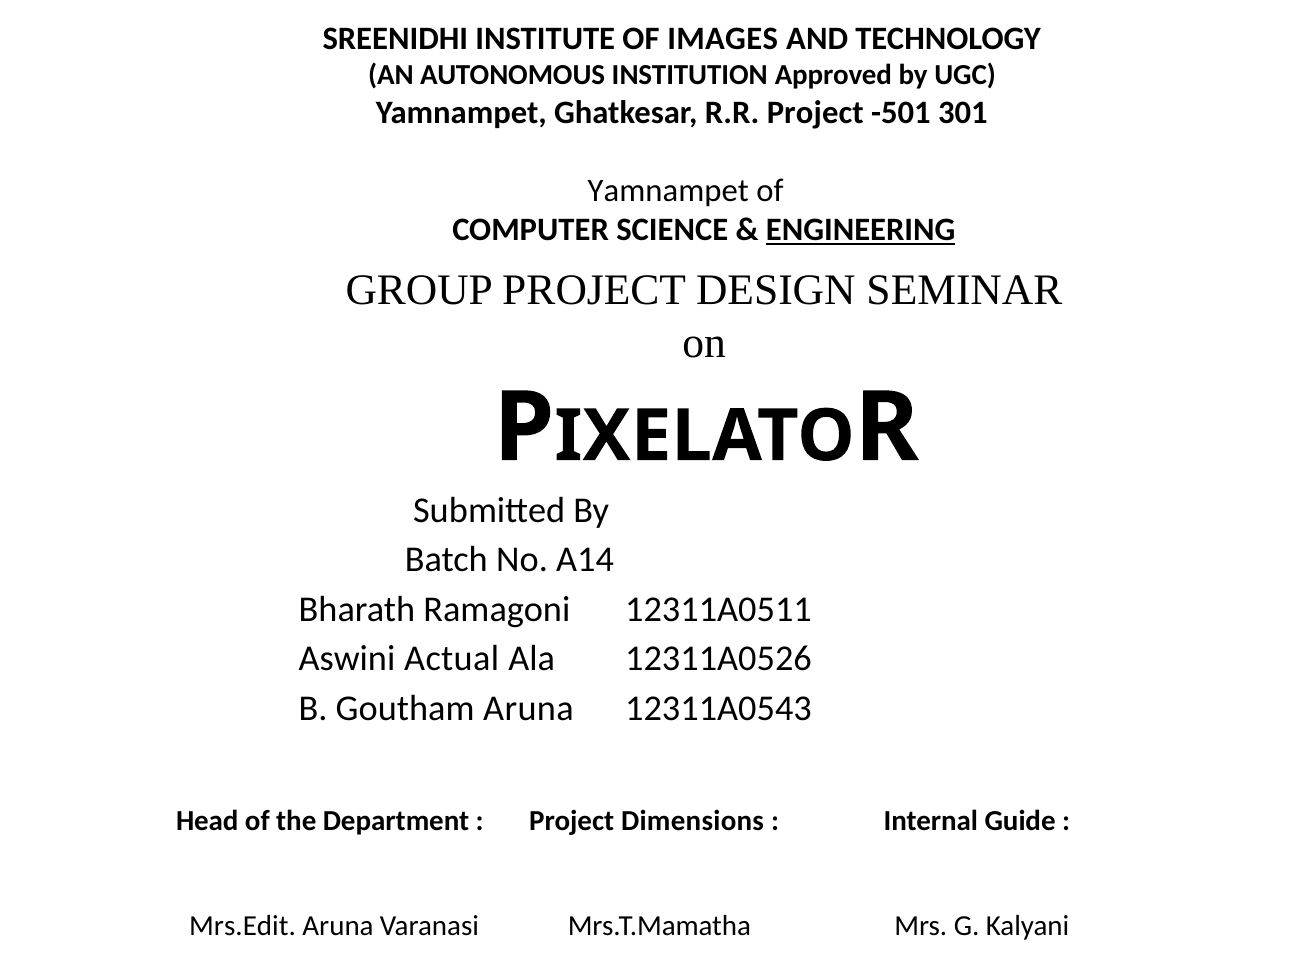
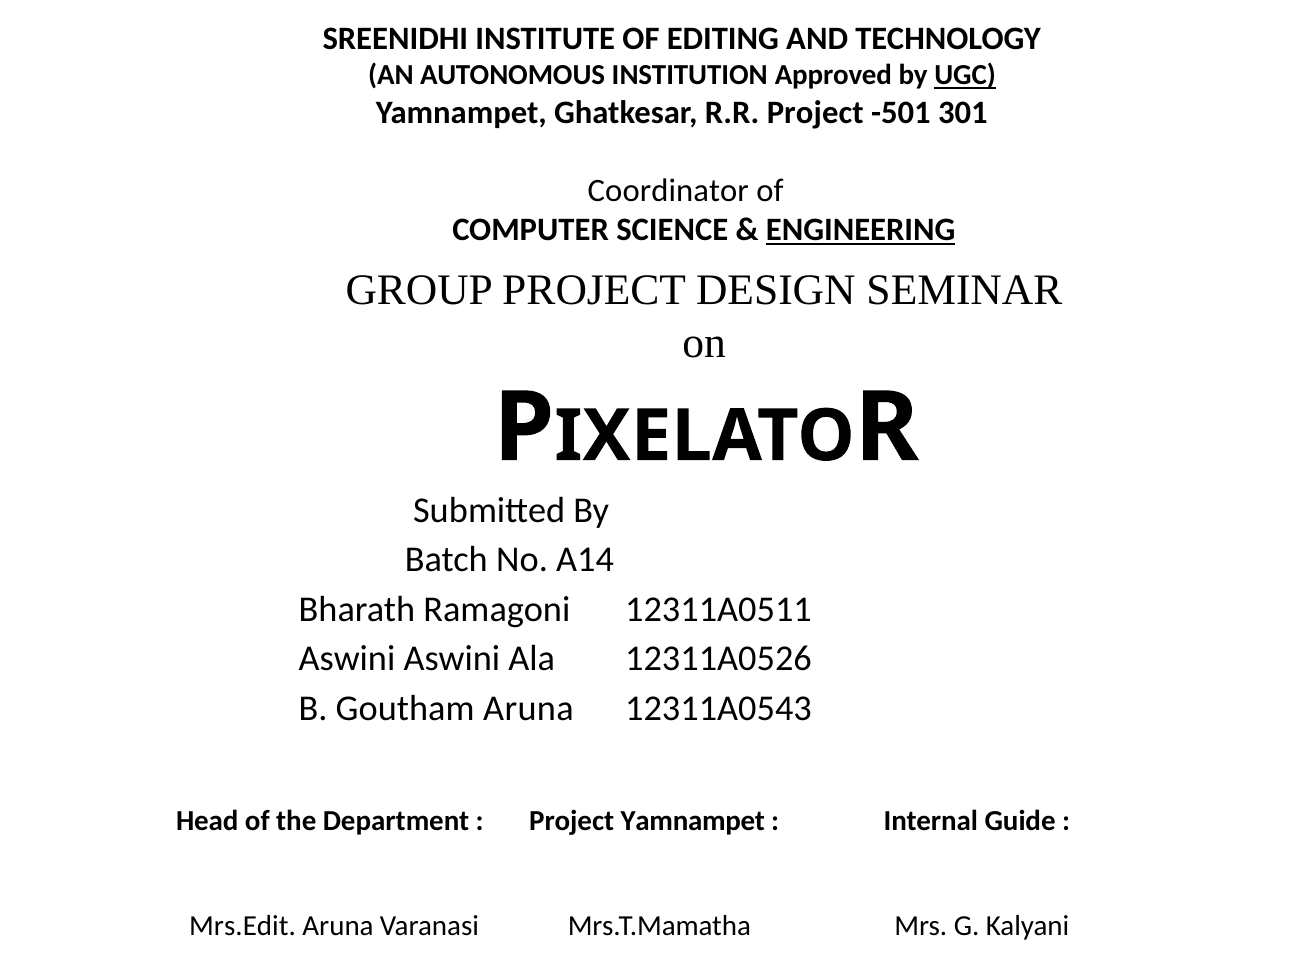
IMAGES: IMAGES -> EDITING
UGC underline: none -> present
Yamnampet at (668, 191): Yamnampet -> Coordinator
Aswini Actual: Actual -> Aswini
Project Dimensions: Dimensions -> Yamnampet
